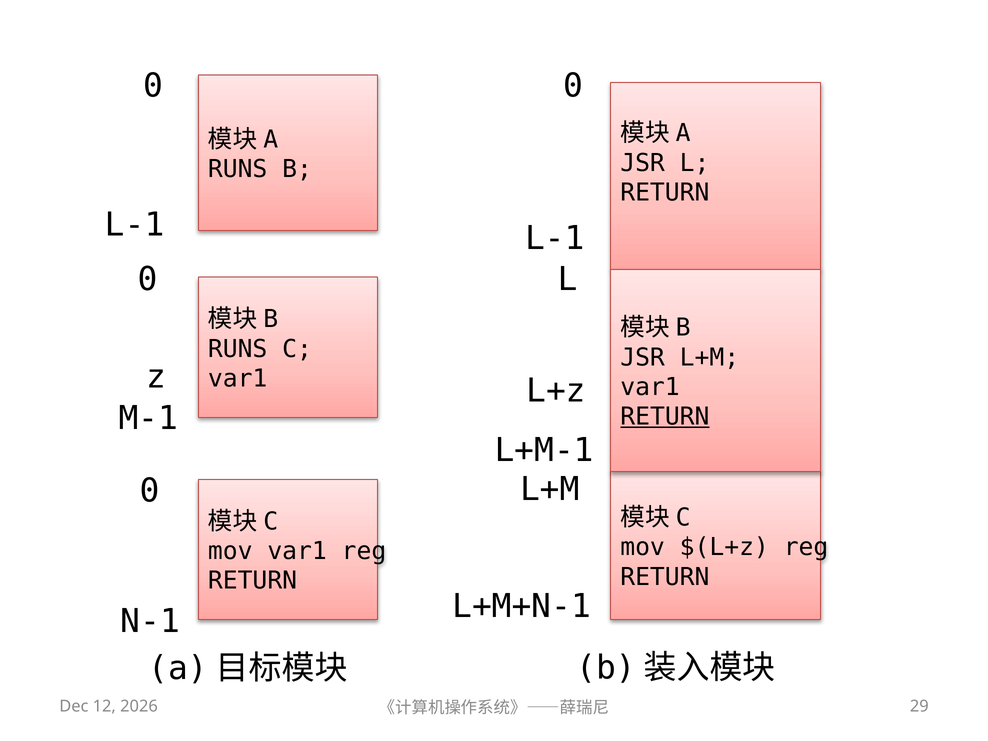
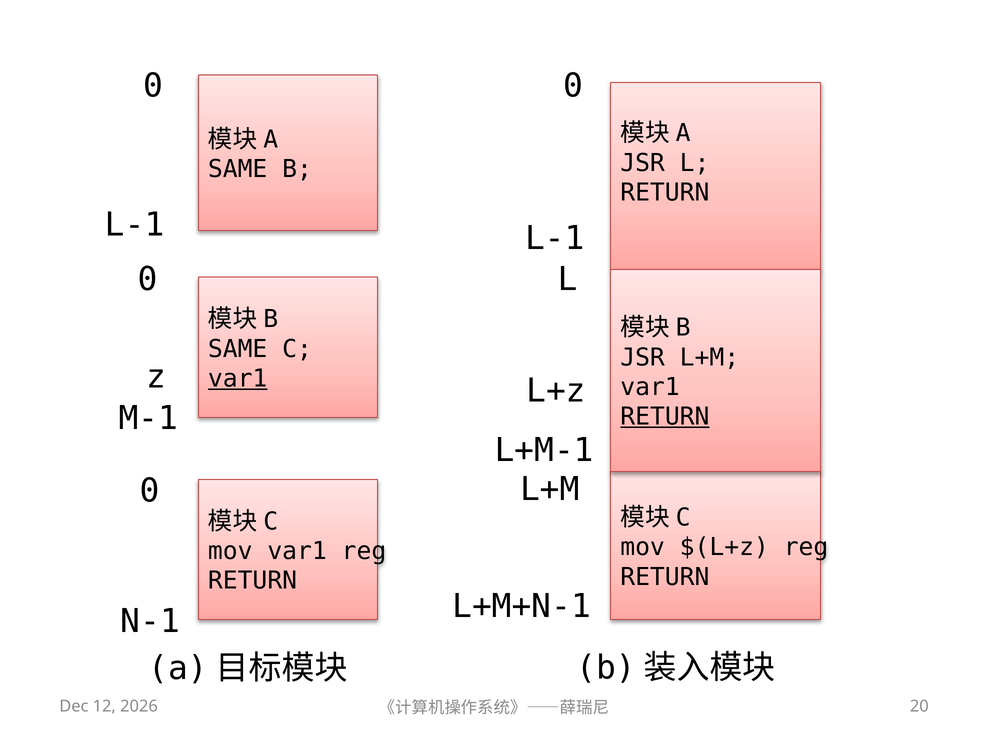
RUNS at (238, 169): RUNS -> SAME
RUNS at (238, 349): RUNS -> SAME
var1 at (238, 379) underline: none -> present
29: 29 -> 20
